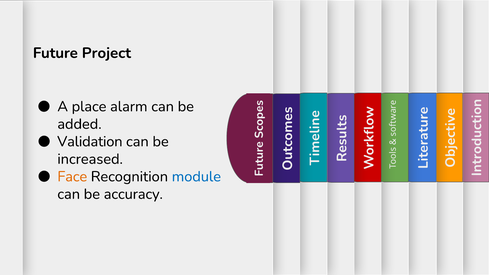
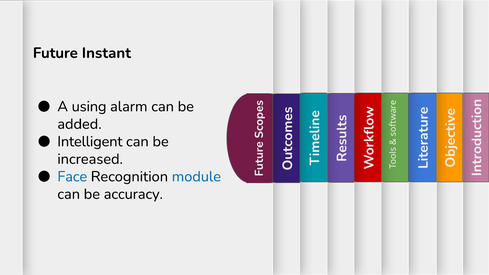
Project: Project -> Instant
place: place -> using
Validation: Validation -> Intelligent
Face colour: orange -> blue
